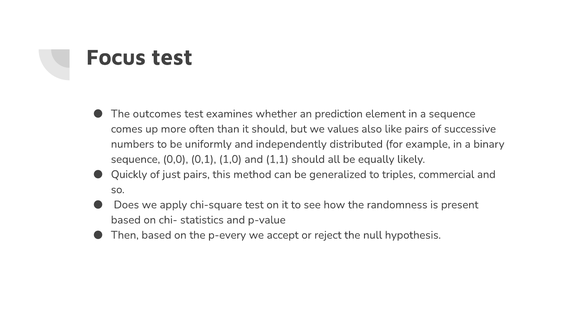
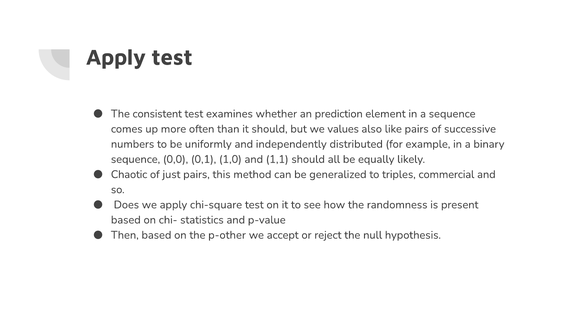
Focus at (116, 57): Focus -> Apply
outcomes: outcomes -> consistent
Quickly: Quickly -> Chaotic
p-every: p-every -> p-other
